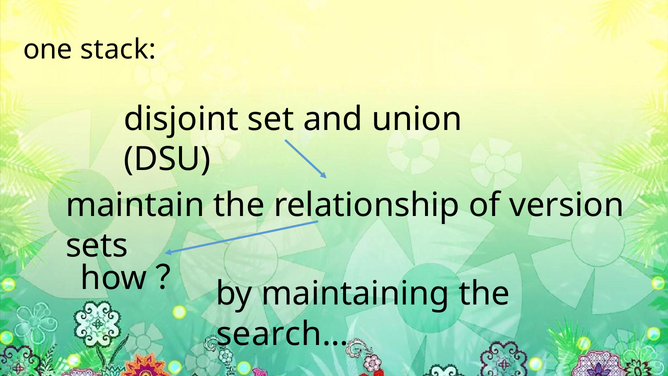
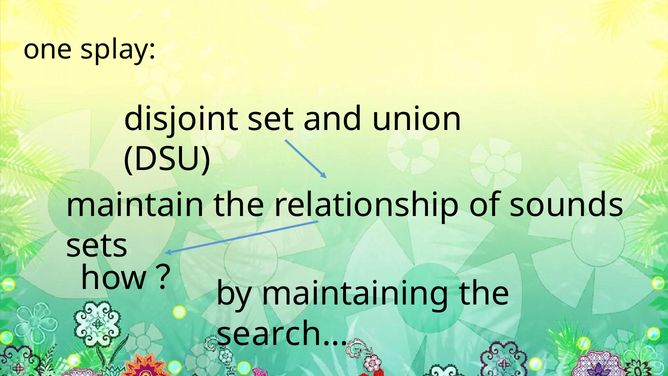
stack: stack -> splay
version: version -> sounds
